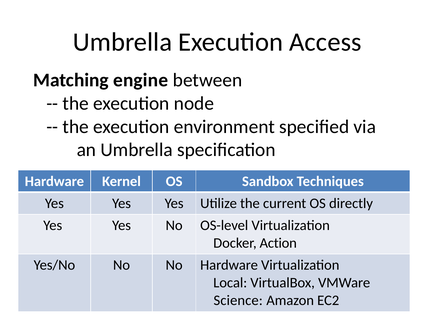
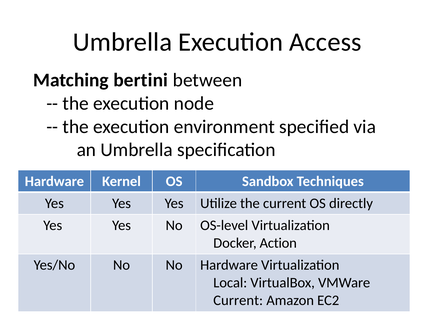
engine: engine -> bertini
Science at (238, 301): Science -> Current
